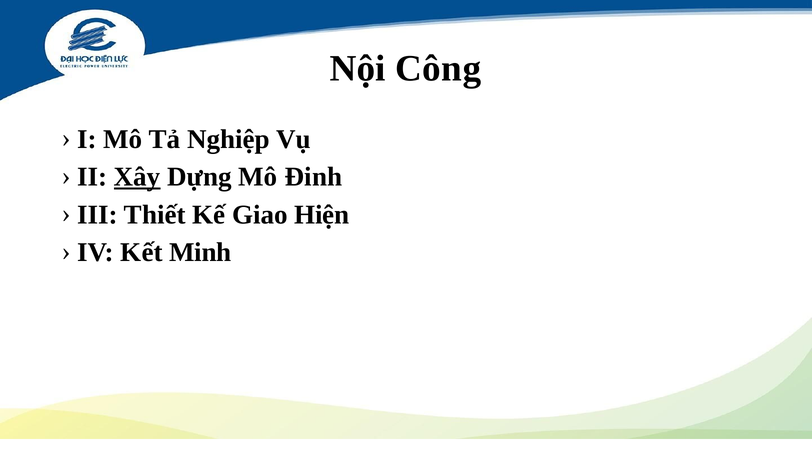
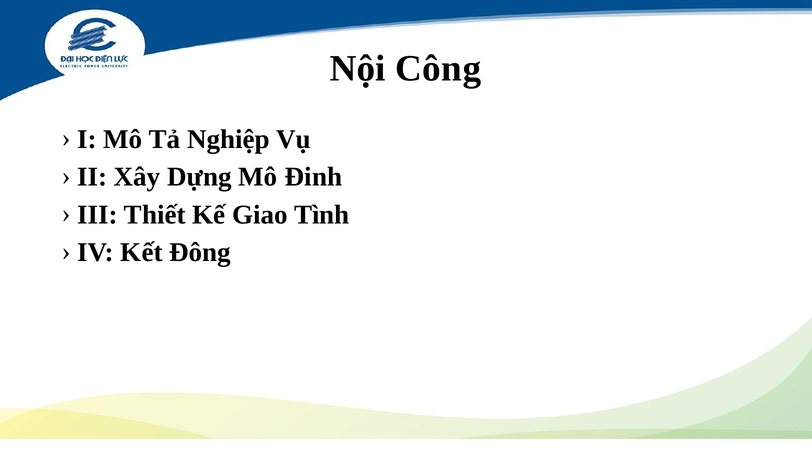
Xây underline: present -> none
Hiện: Hiện -> Tình
Minh: Minh -> Đông
